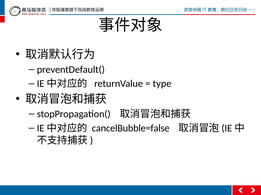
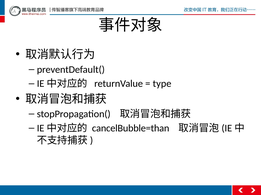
cancelBubble=false: cancelBubble=false -> cancelBubble=than
